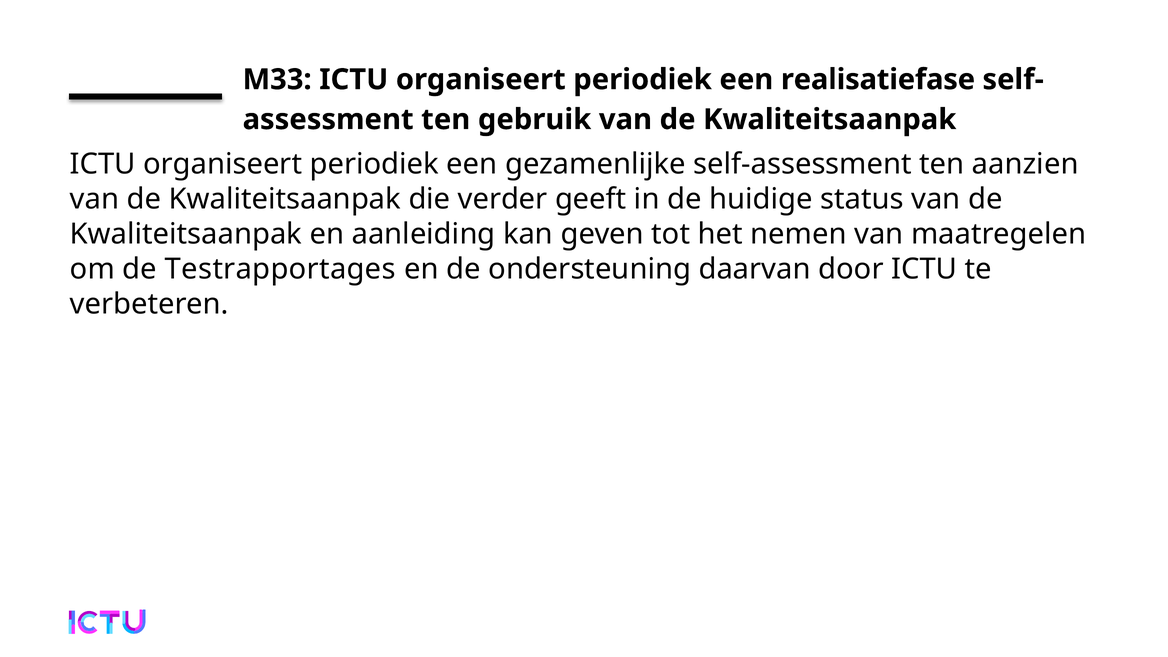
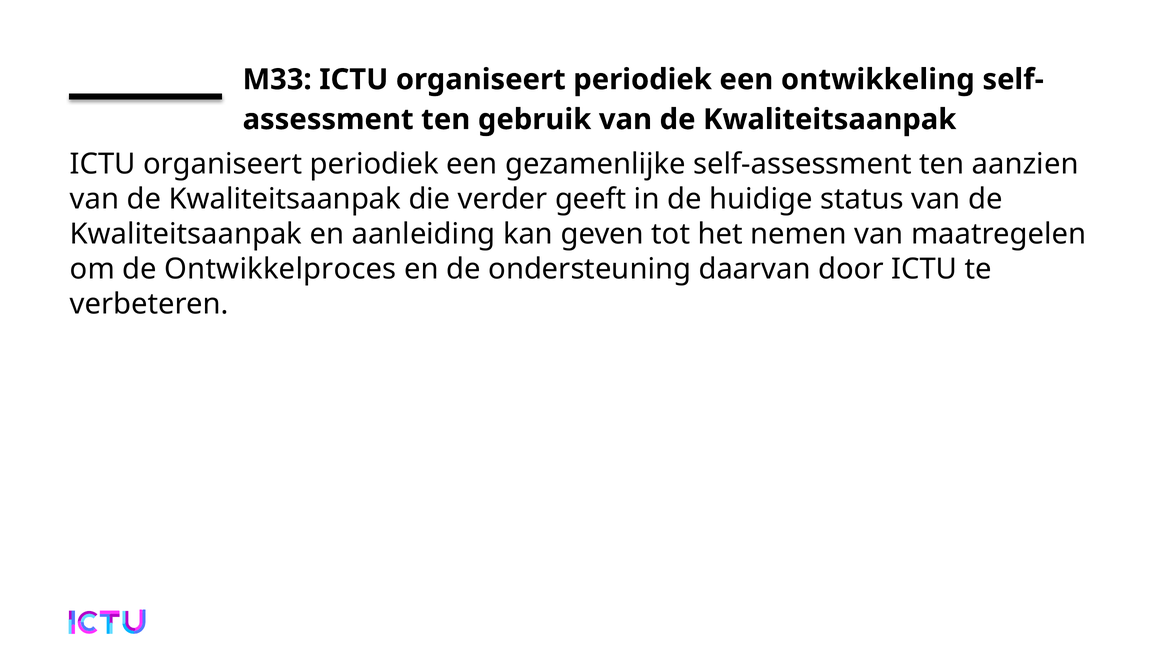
realisatiefase: realisatiefase -> ontwikkeling
Testrapportages: Testrapportages -> Ontwikkelproces
